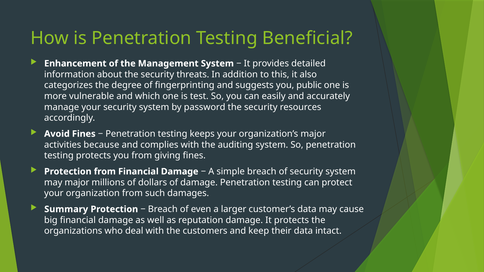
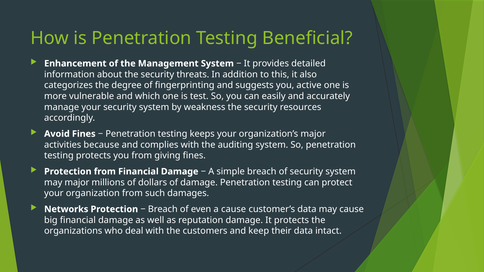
public: public -> active
password: password -> weakness
Summary: Summary -> Networks
a larger: larger -> cause
